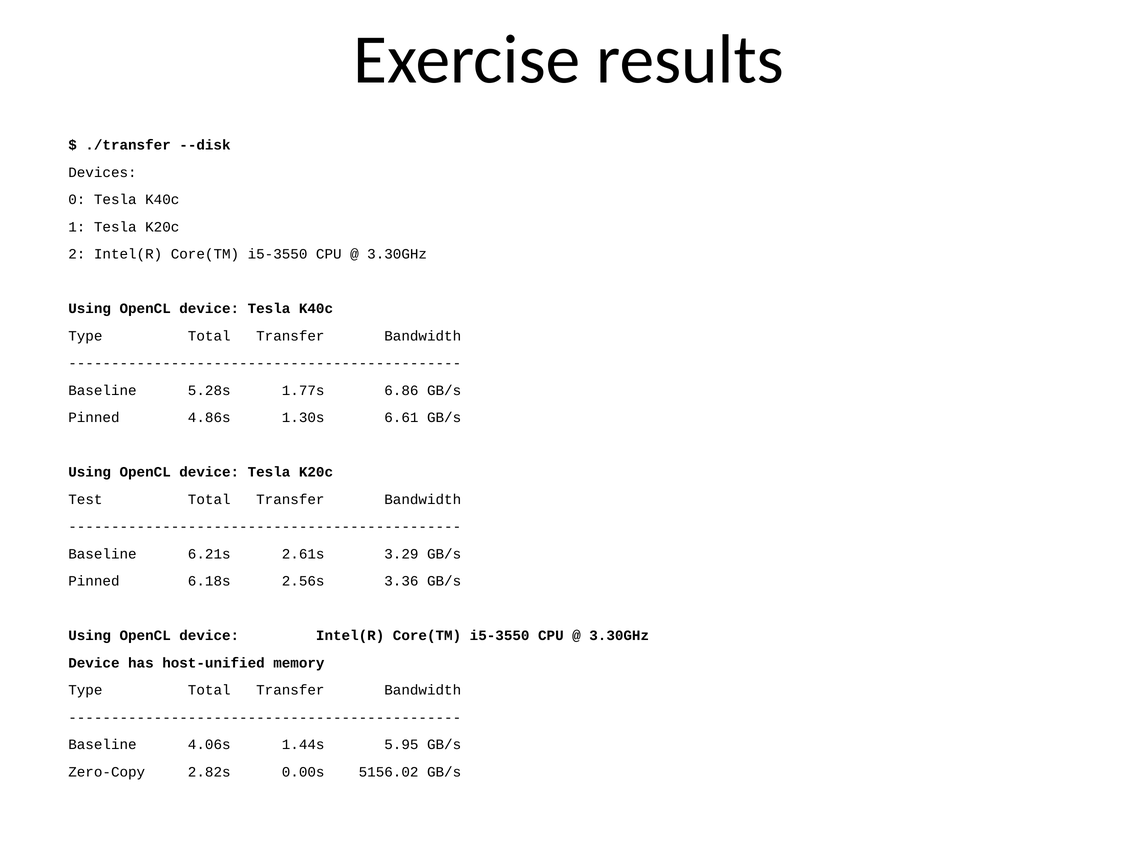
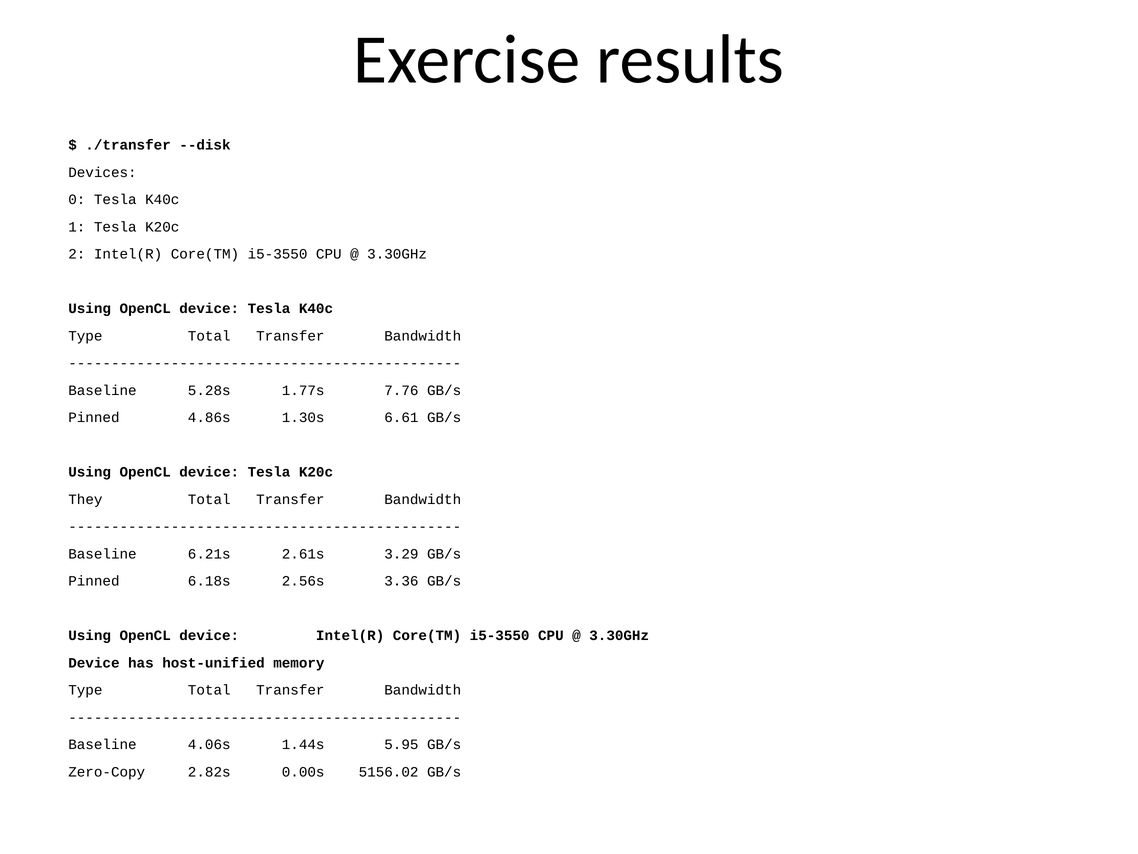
6.86: 6.86 -> 7.76
Test: Test -> They
